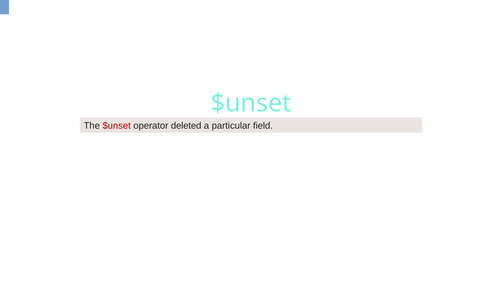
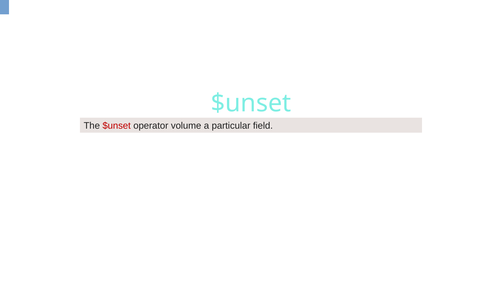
deleted: deleted -> volume
